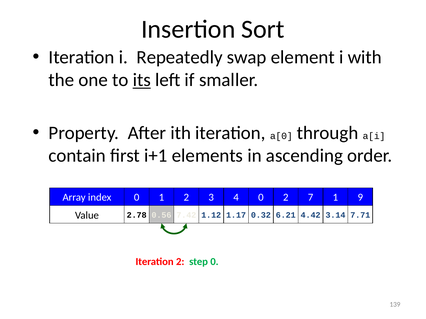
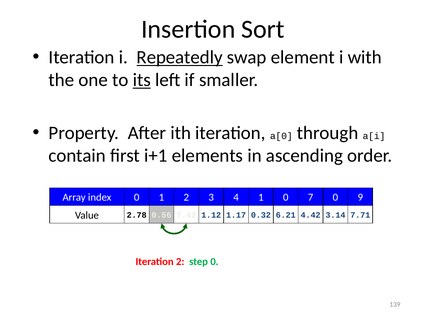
Repeatedly underline: none -> present
4 0: 0 -> 1
index 2: 2 -> 0
0 1 1: 1 -> 0
